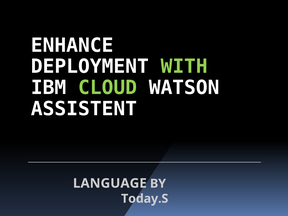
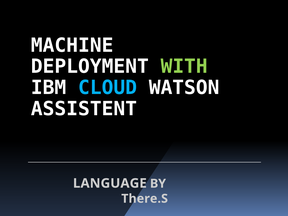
ENHANCE: ENHANCE -> MACHINE
CLOUD colour: light green -> light blue
Today.S: Today.S -> There.S
